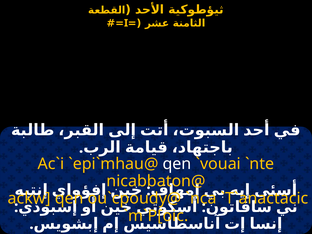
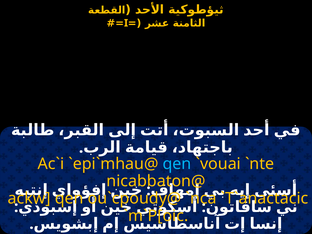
qen at (177, 164) colour: white -> light blue
